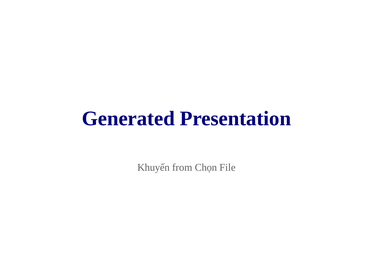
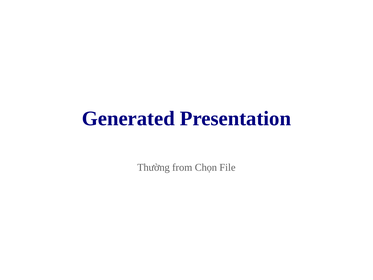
Khuyến: Khuyến -> Thường
